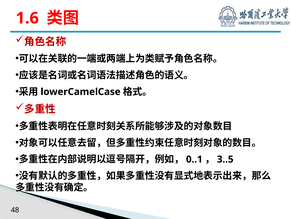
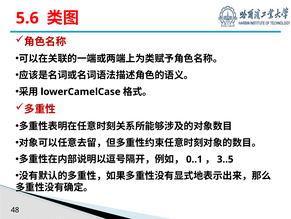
1.6: 1.6 -> 5.6
